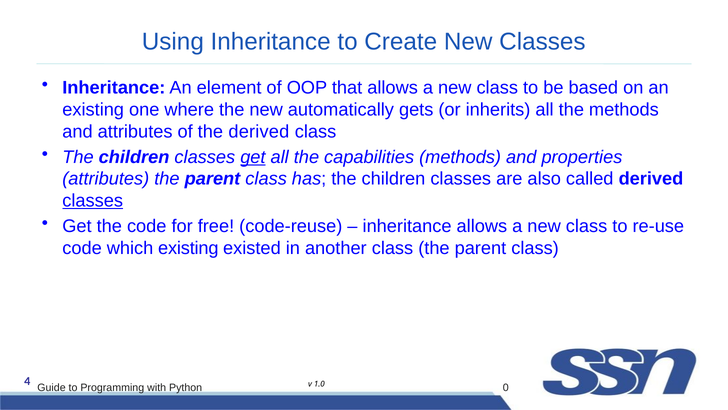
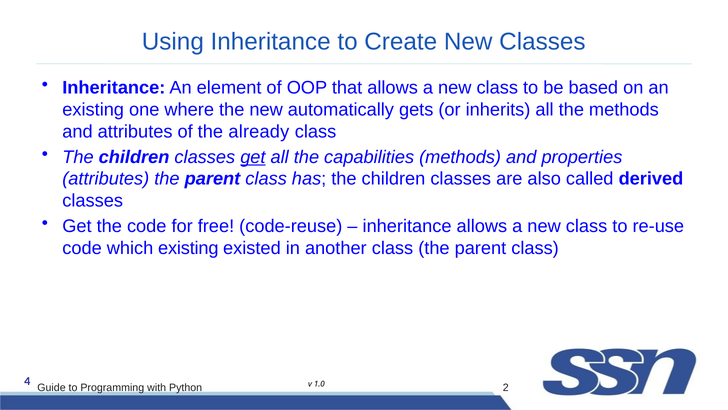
the derived: derived -> already
classes at (93, 201) underline: present -> none
0: 0 -> 2
